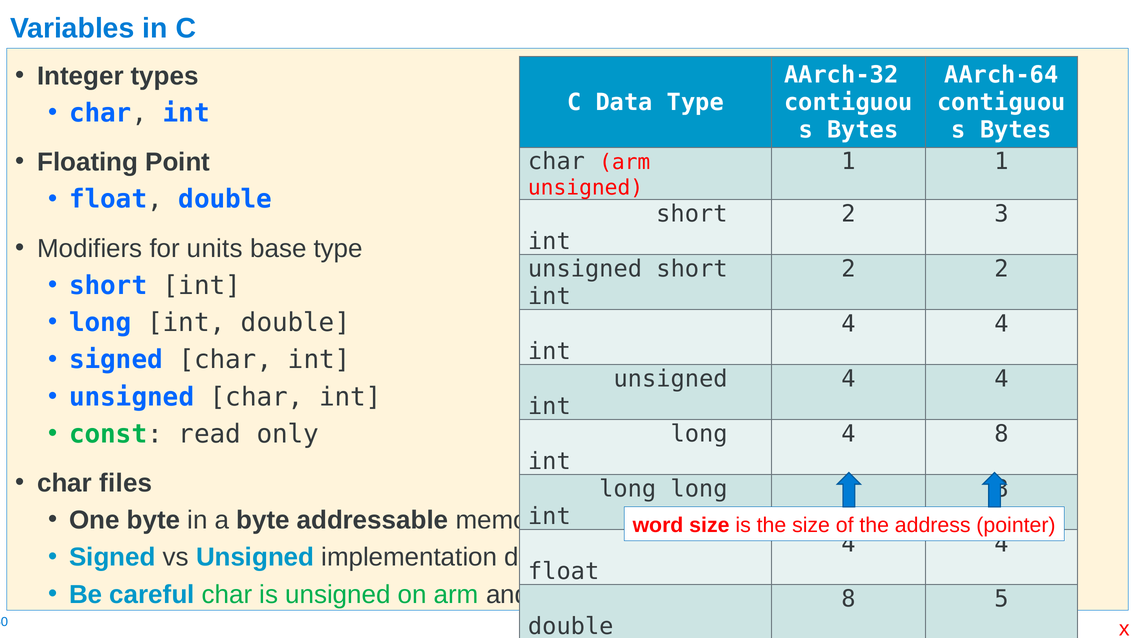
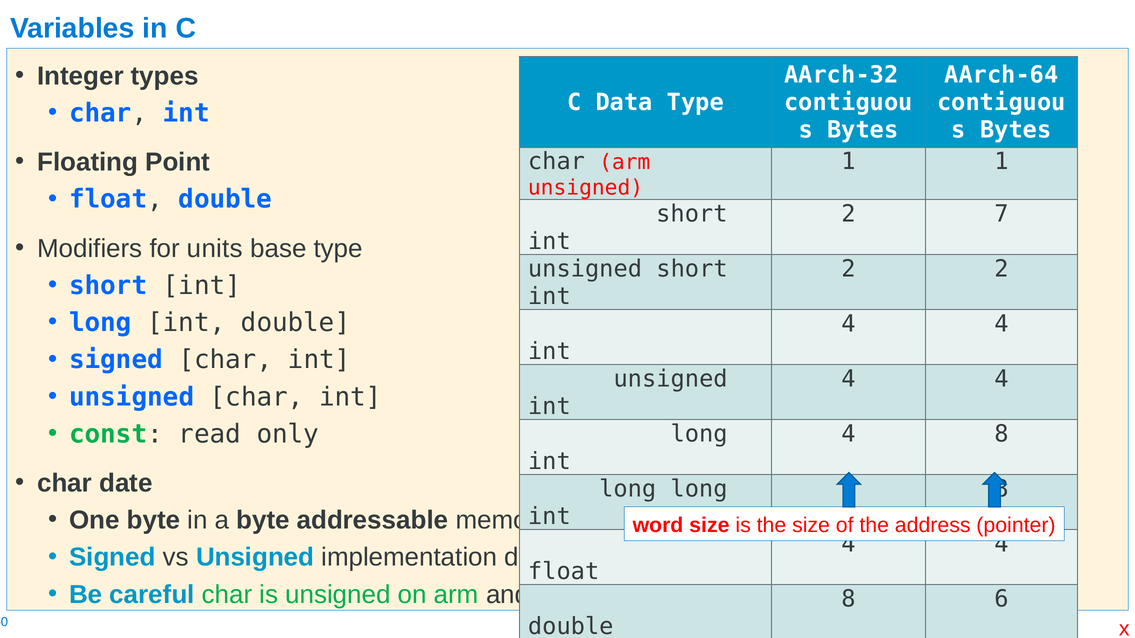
3: 3 -> 7
files: files -> date
5: 5 -> 6
